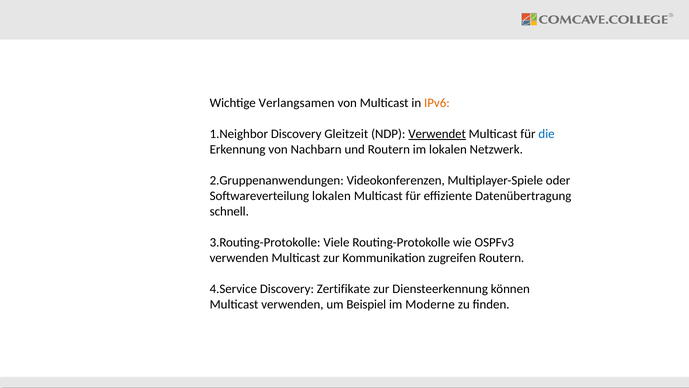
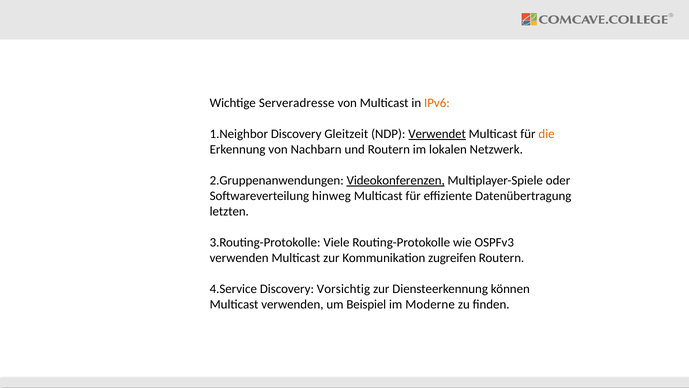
Verlangsamen: Verlangsamen -> Serveradresse
die colour: blue -> orange
Videokonferenzen underline: none -> present
Softwareverteilung lokalen: lokalen -> hinweg
schnell: schnell -> letzten
Zertifikate: Zertifikate -> Vorsichtig
